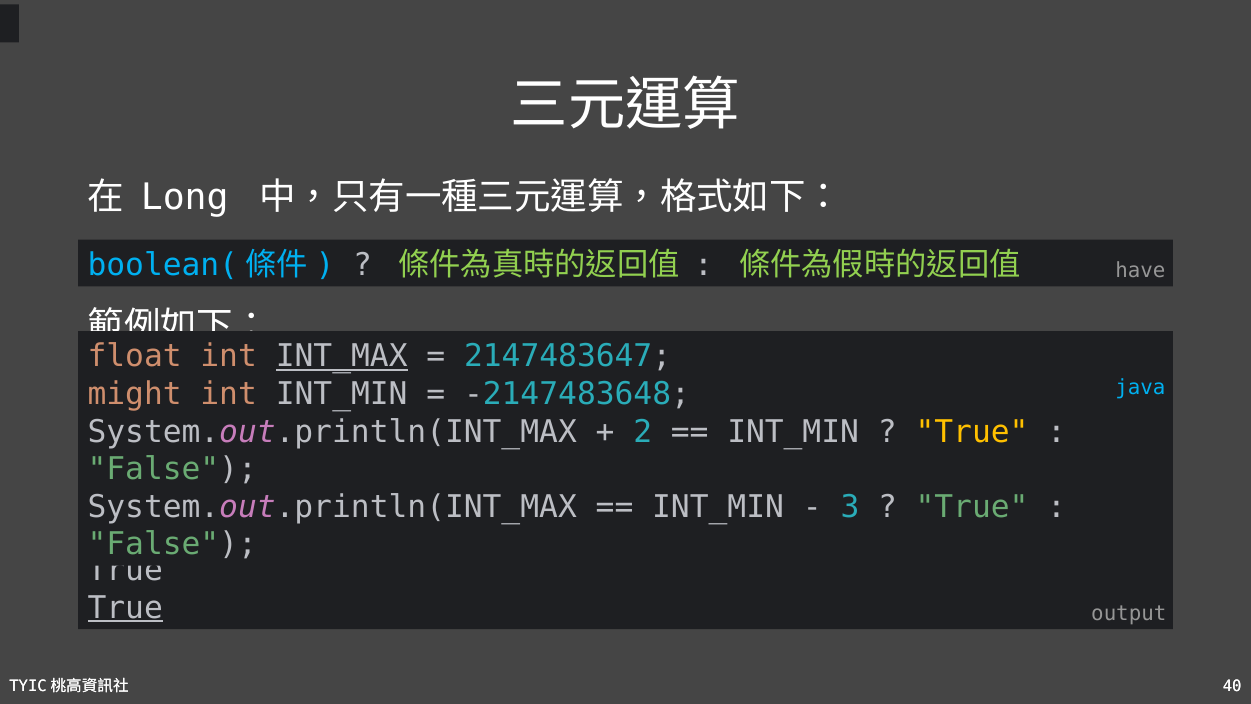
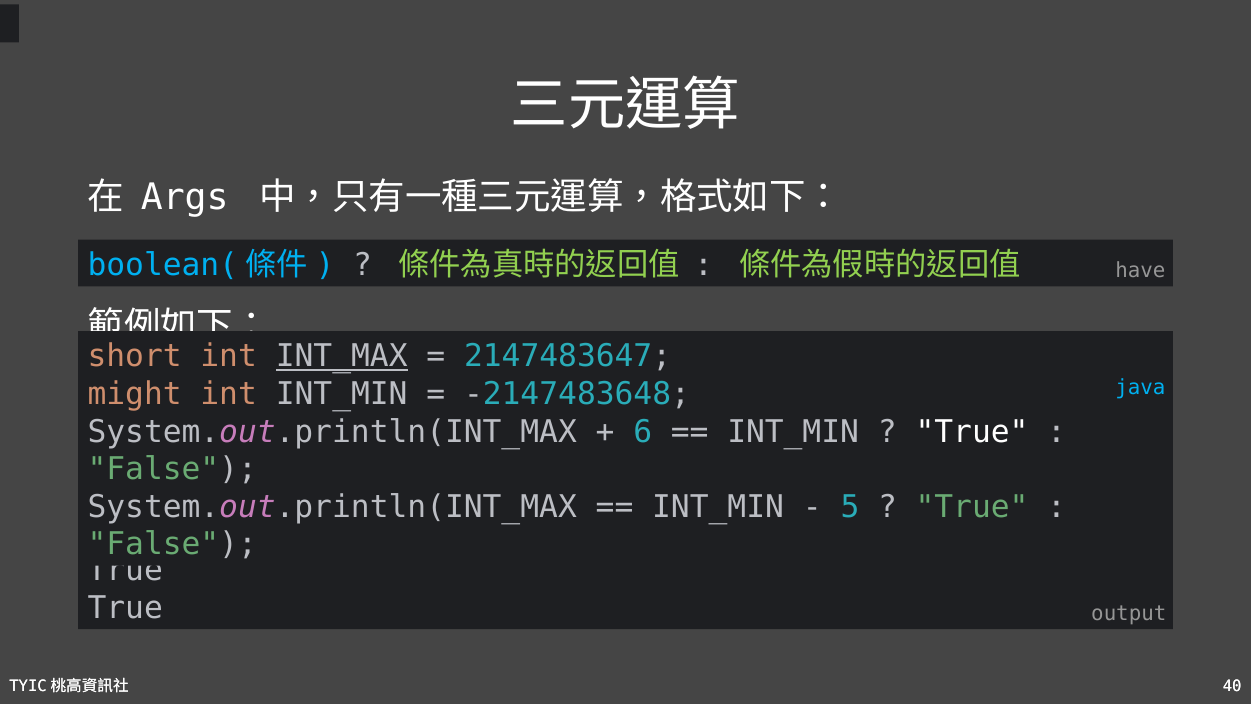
Long: Long -> Args
float: float -> short
2: 2 -> 6
True at (972, 432) colour: yellow -> white
3: 3 -> 5
True at (125, 608) underline: present -> none
